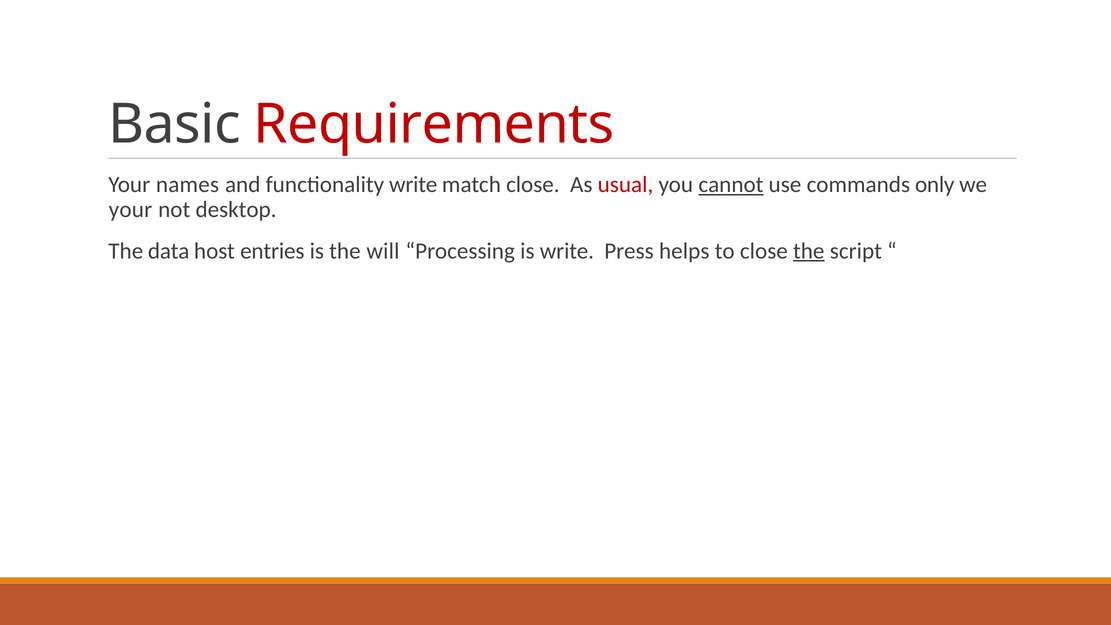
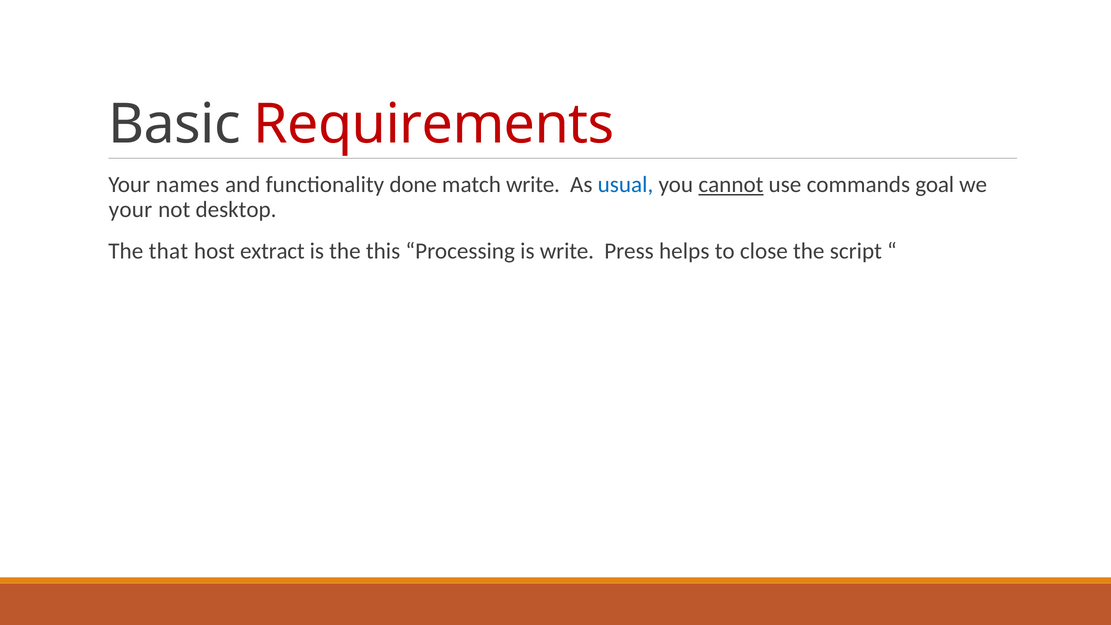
functionality write: write -> done
match close: close -> write
usual colour: red -> blue
only: only -> goal
data: data -> that
entries: entries -> extract
will: will -> this
the at (809, 251) underline: present -> none
